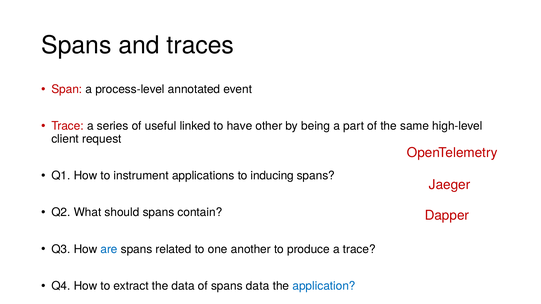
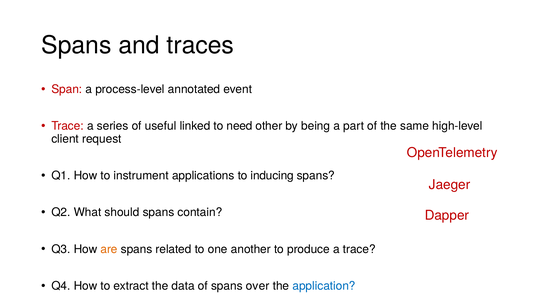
have: have -> need
are colour: blue -> orange
spans data: data -> over
